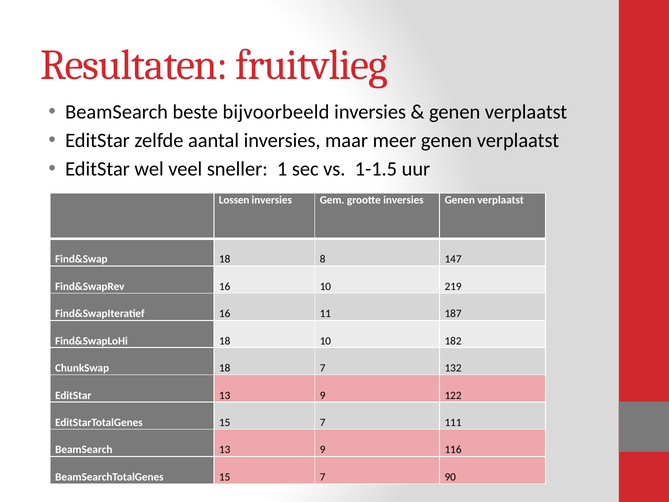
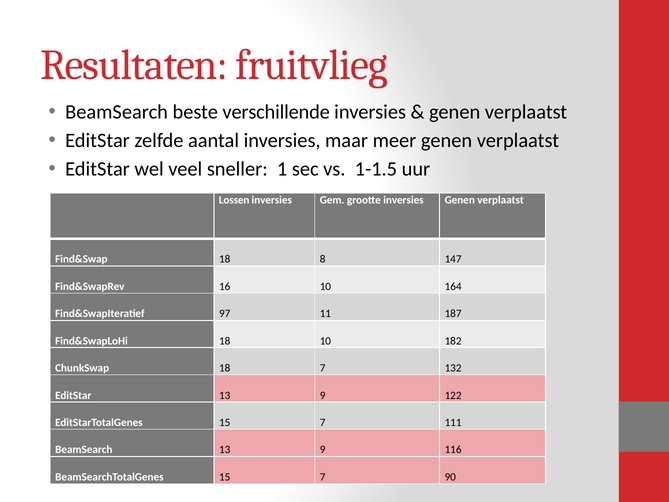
bijvoorbeeld: bijvoorbeeld -> verschillende
219: 219 -> 164
Find&SwapIteratief 16: 16 -> 97
